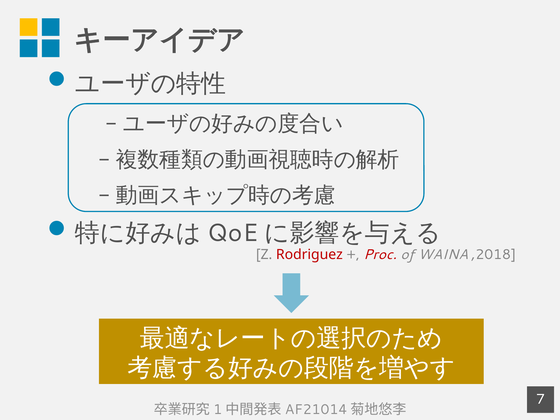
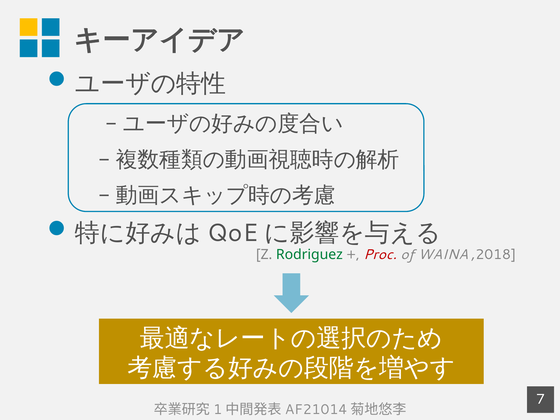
Rodriguez colour: red -> green
